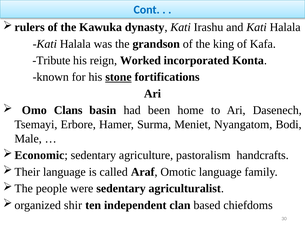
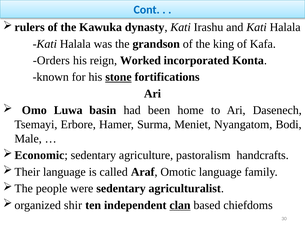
Tribute: Tribute -> Orders
Clans: Clans -> Luwa
clan underline: none -> present
